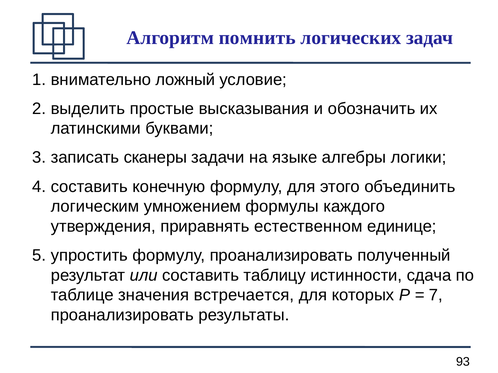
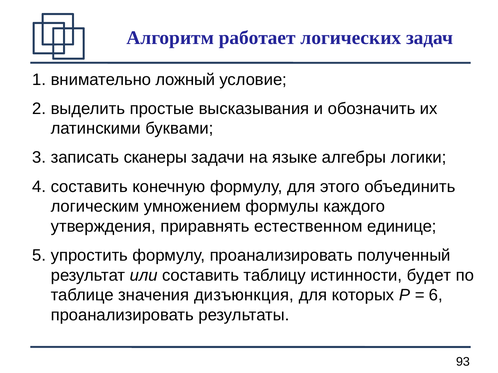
помнить: помнить -> работает
сдача: сдача -> будет
встречается: встречается -> дизъюнкция
7: 7 -> 6
